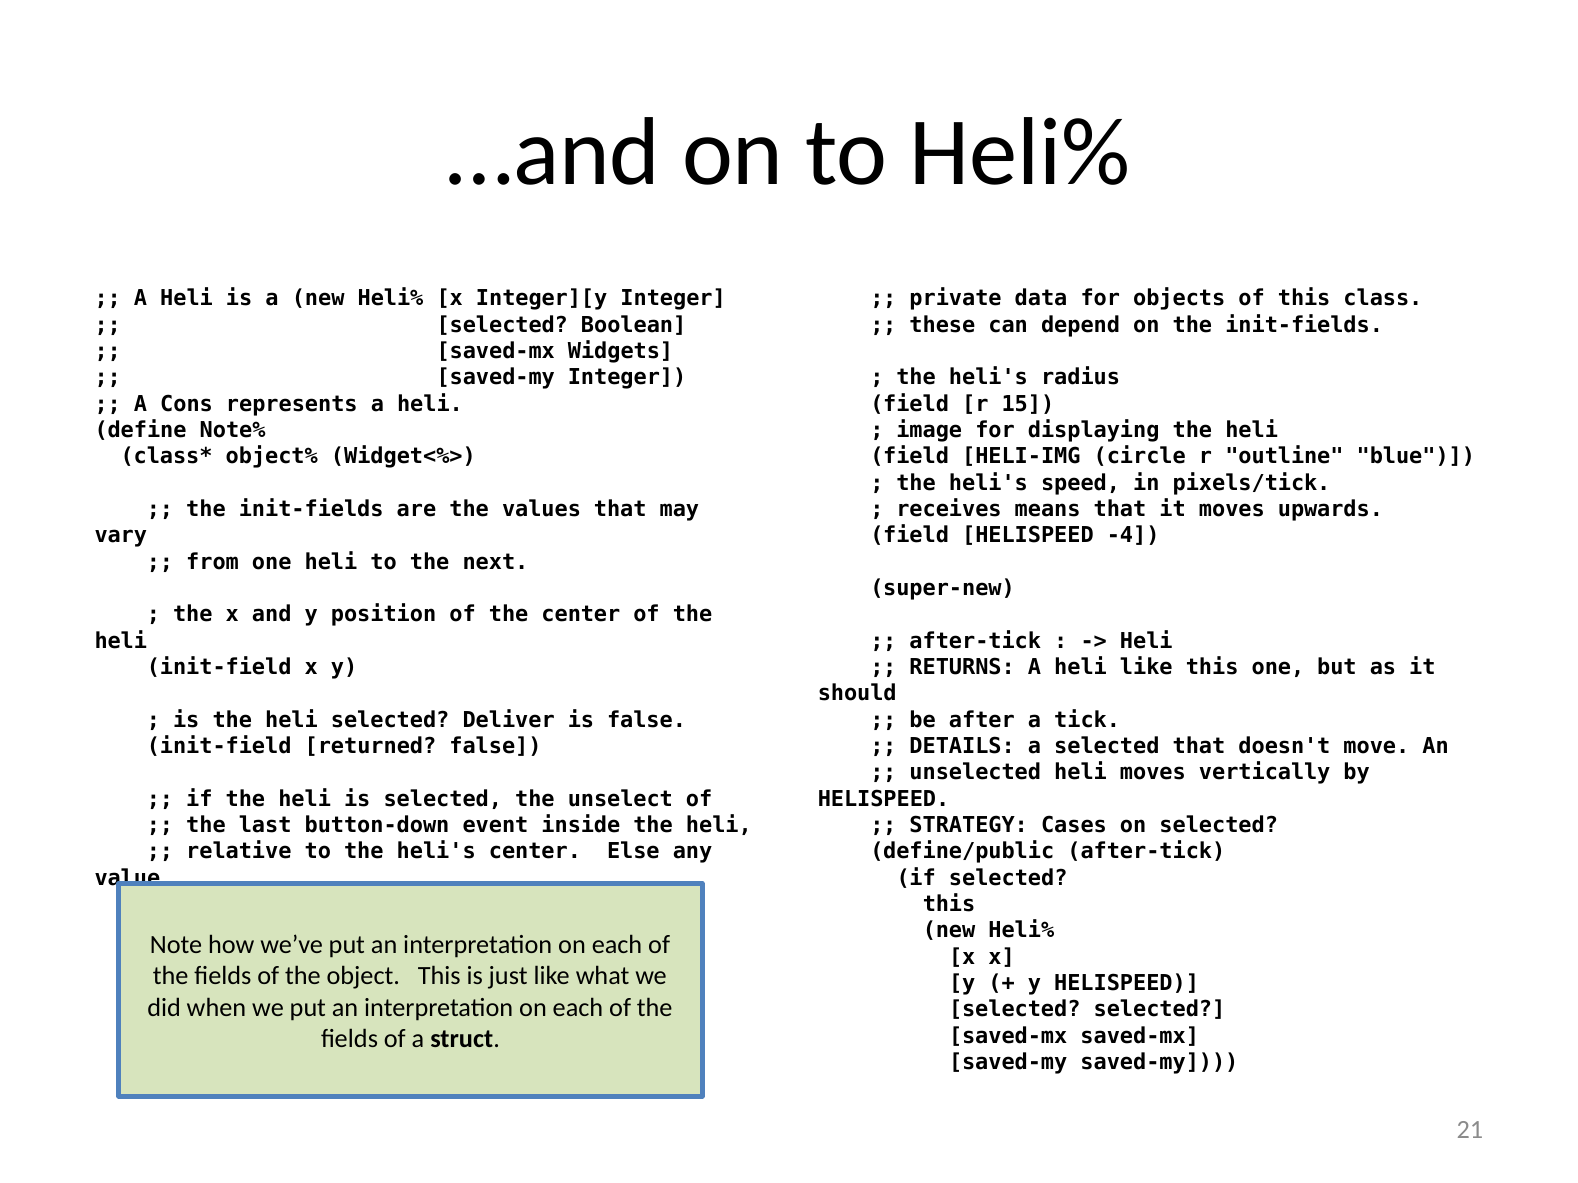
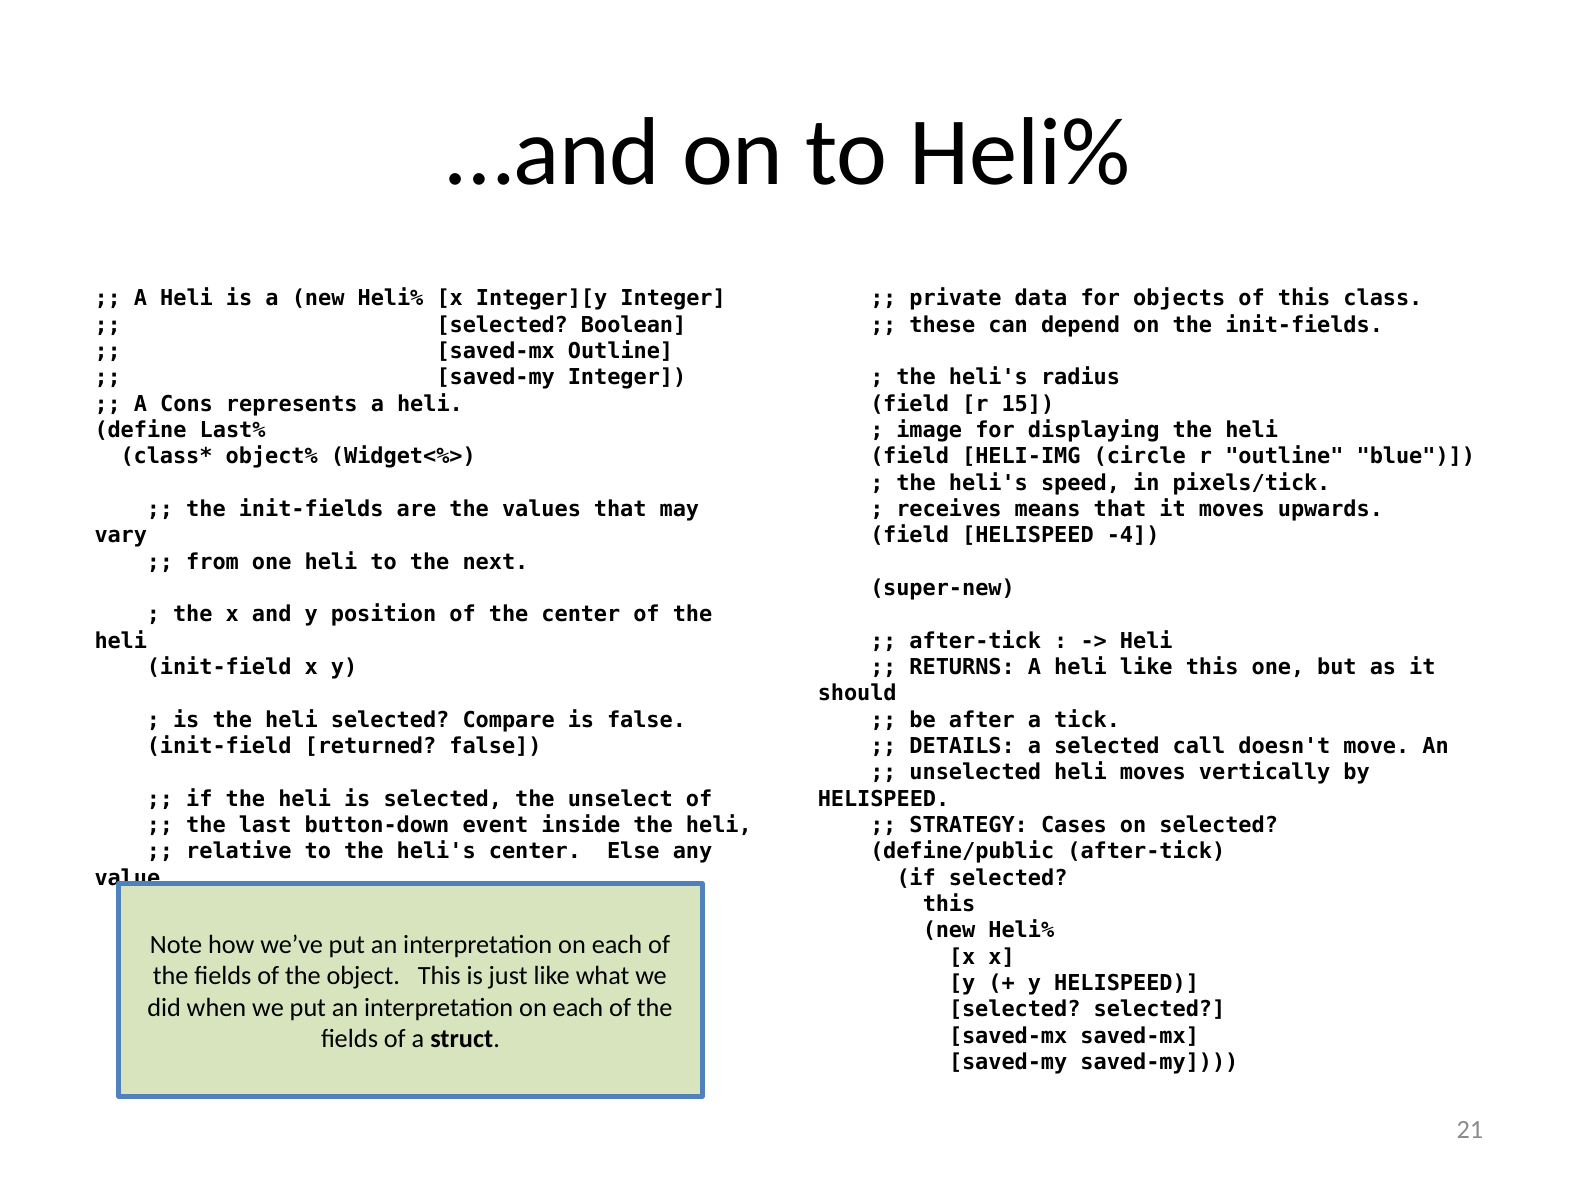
saved-mx Widgets: Widgets -> Outline
Note%: Note% -> Last%
Deliver: Deliver -> Compare
selected that: that -> call
